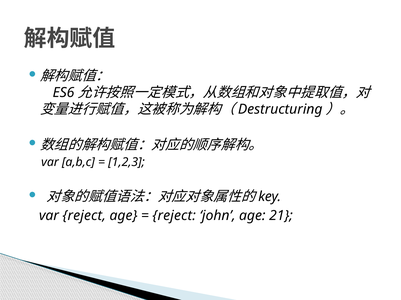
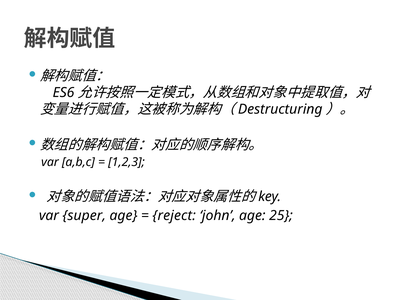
var reject: reject -> super
21: 21 -> 25
